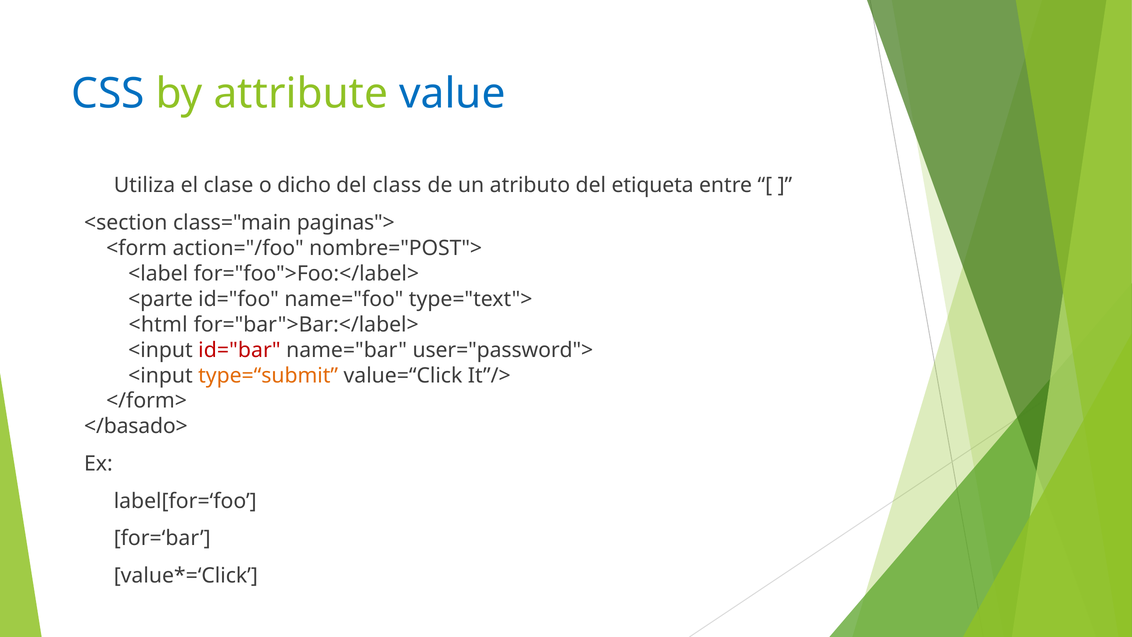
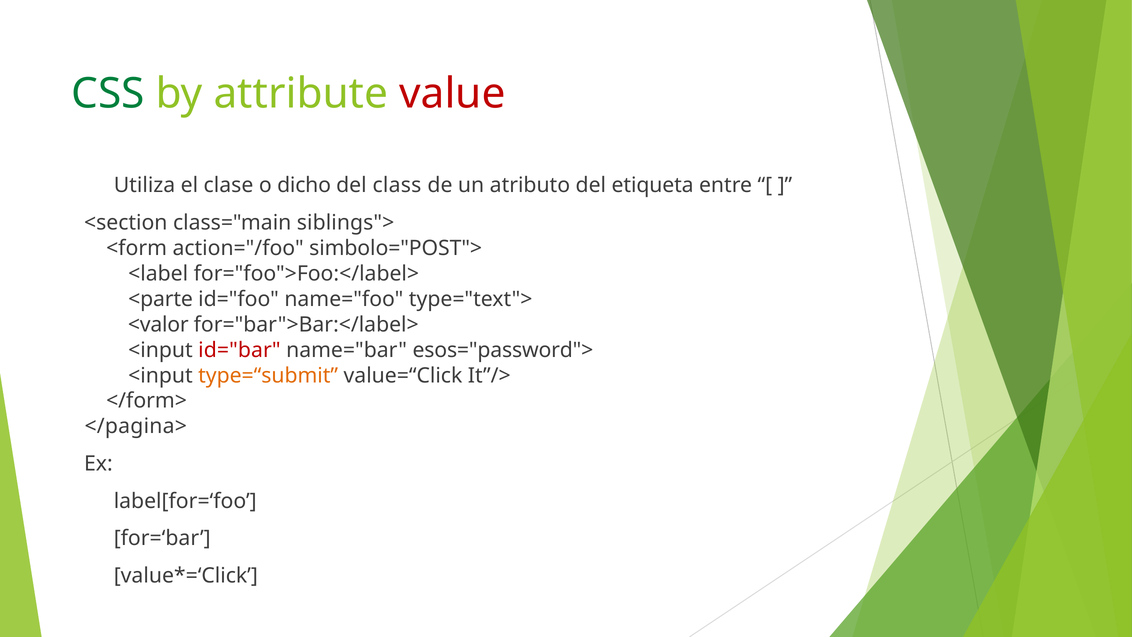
CSS colour: blue -> green
value colour: blue -> red
paginas">: paginas"> -> siblings">
nombre="POST">: nombre="POST"> -> simbolo="POST">
<html: <html -> <valor
user="password">: user="password"> -> esos="password">
</basado>: </basado> -> </pagina>
